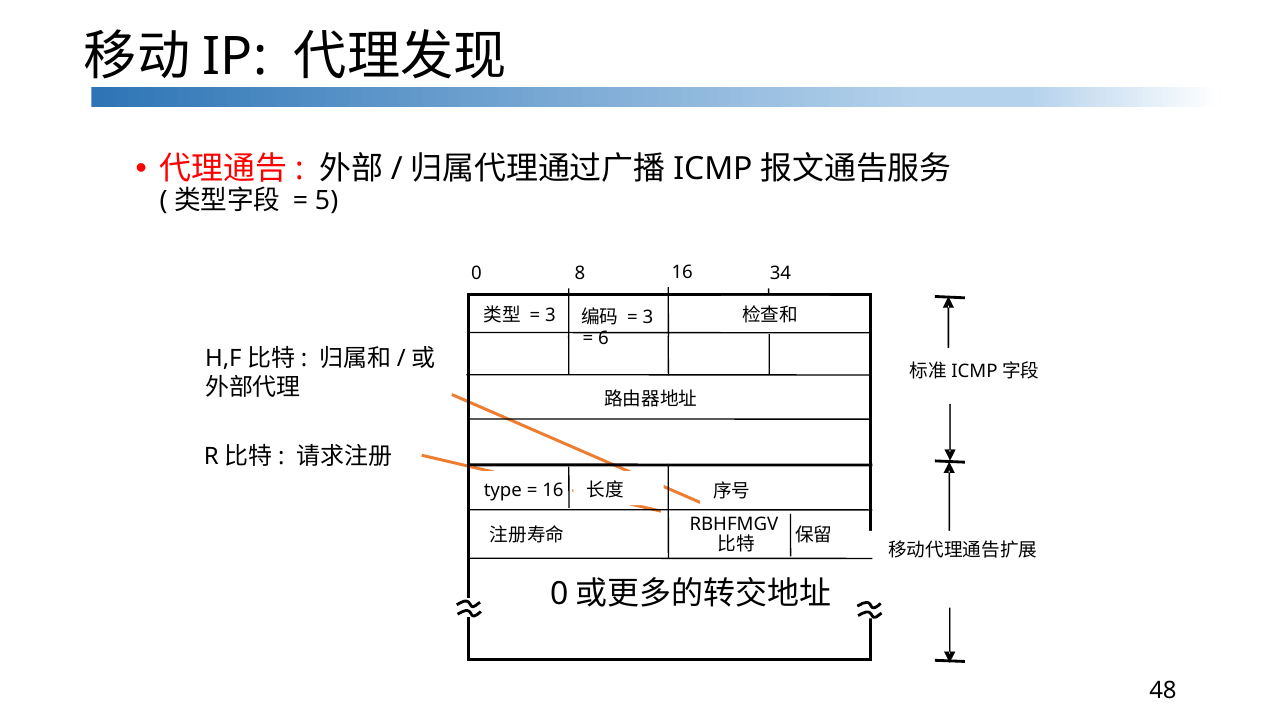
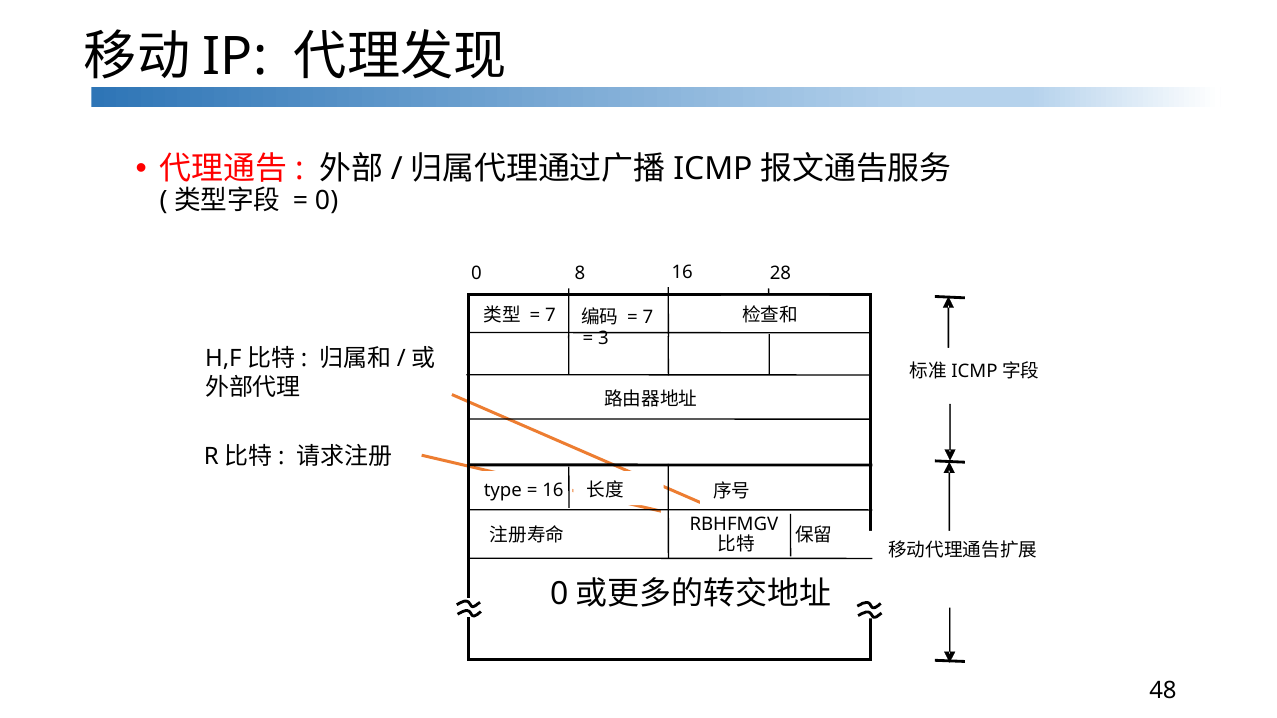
5 at (327, 201): 5 -> 0
34: 34 -> 28
3 at (550, 315): 3 -> 7
3 at (648, 318): 3 -> 7
6: 6 -> 3
